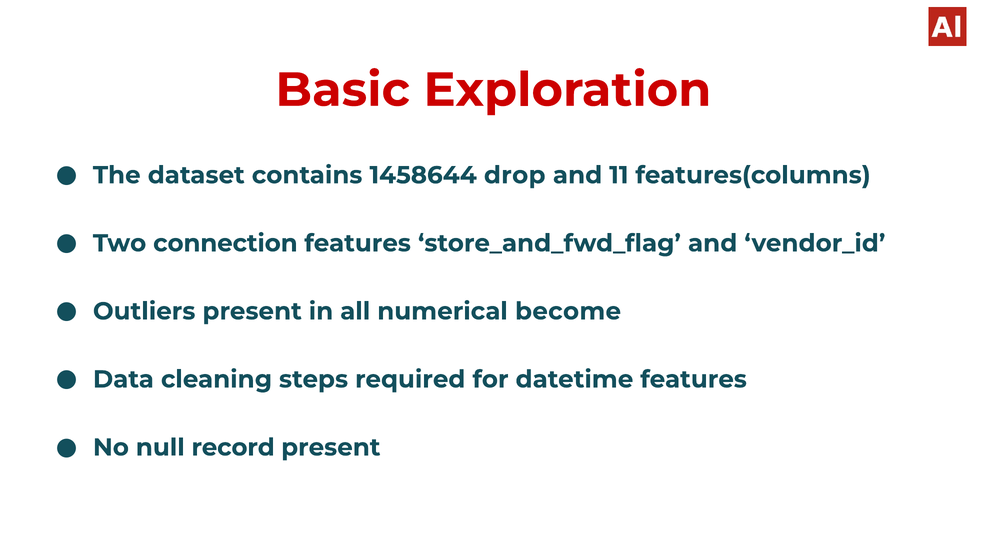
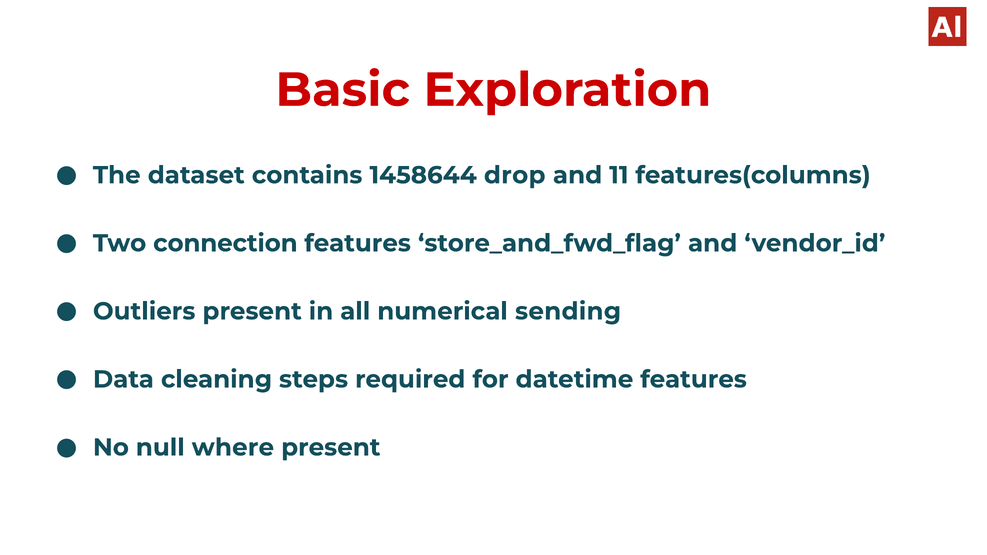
become: become -> sending
record: record -> where
